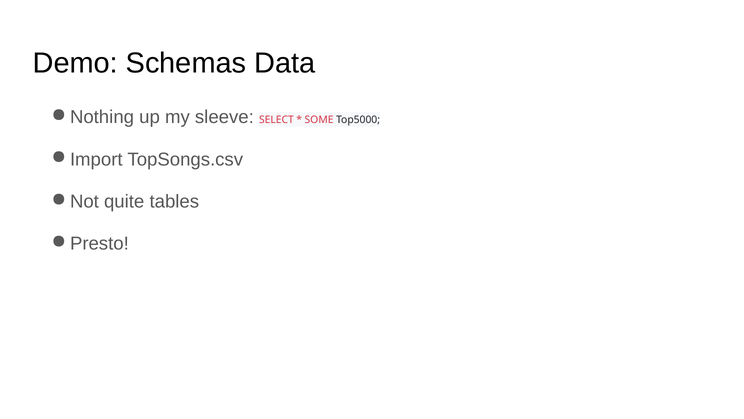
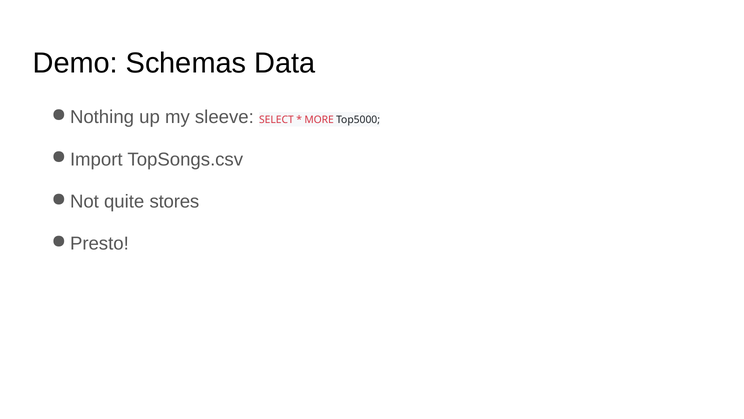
SOME: SOME -> MORE
tables: tables -> stores
